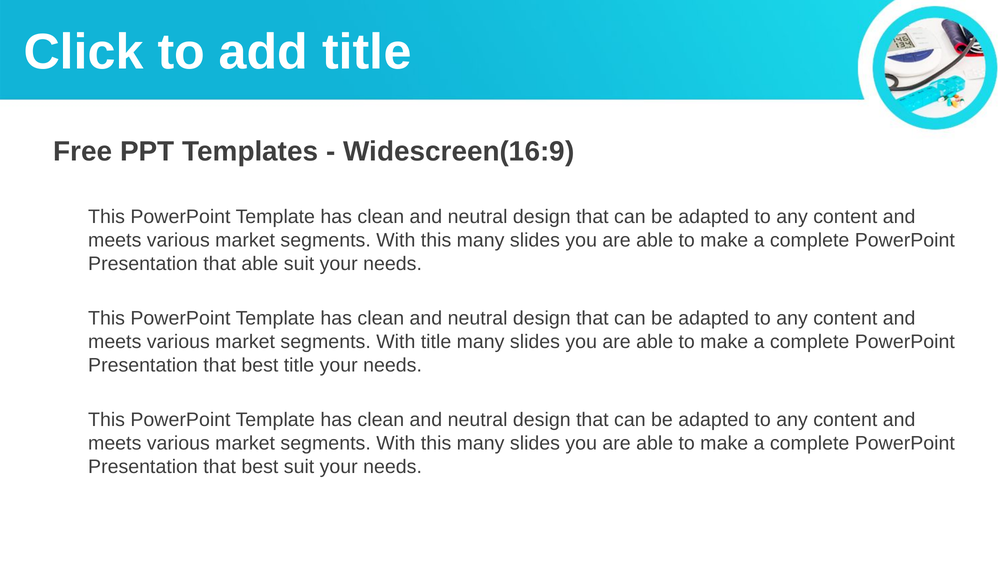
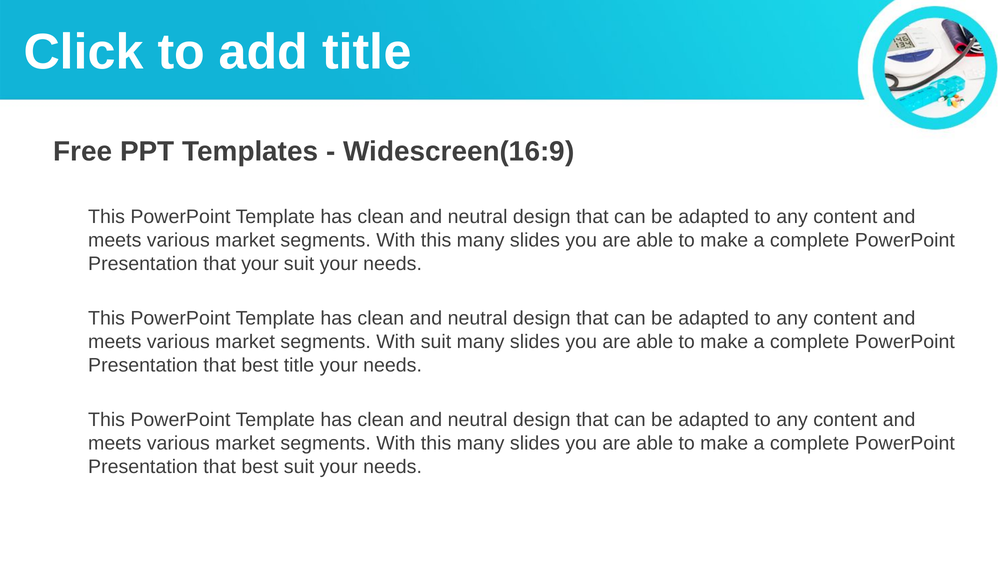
that able: able -> your
With title: title -> suit
